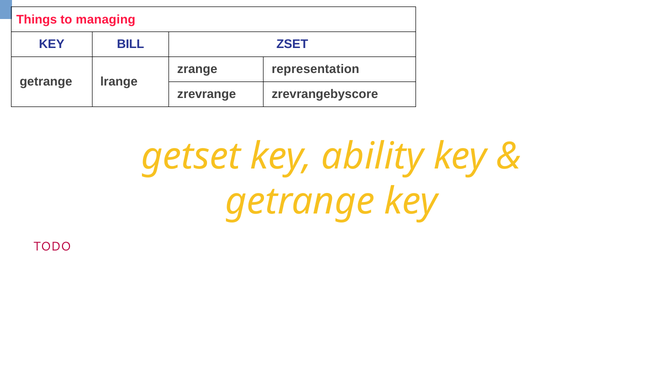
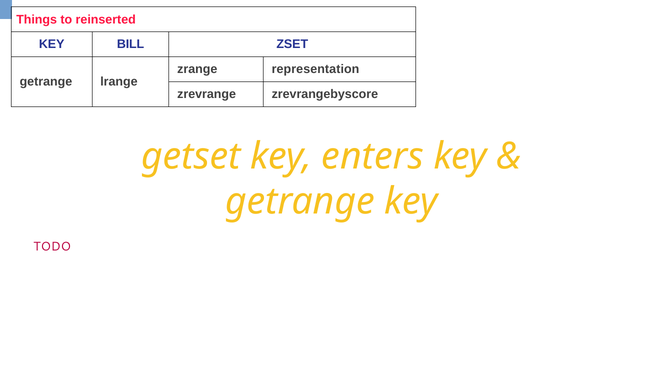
managing: managing -> reinserted
ability: ability -> enters
